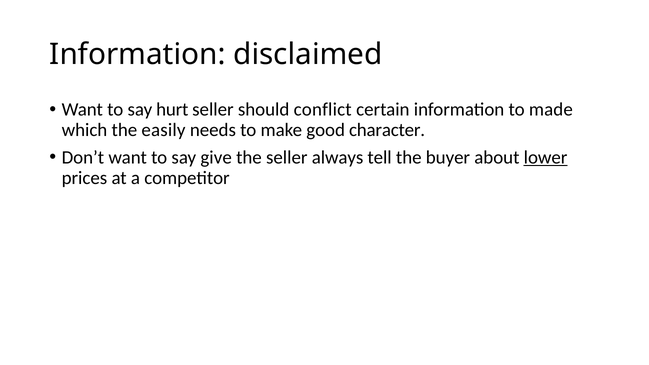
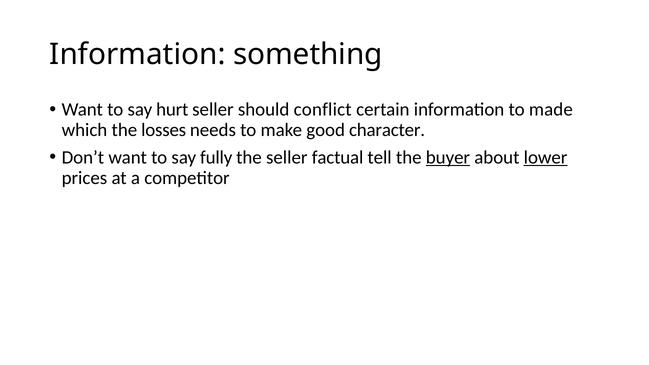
disclaimed: disclaimed -> something
easily: easily -> losses
give: give -> fully
always: always -> factual
buyer underline: none -> present
